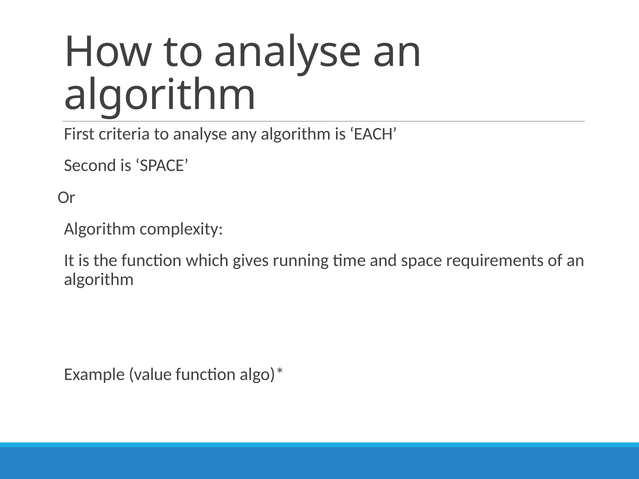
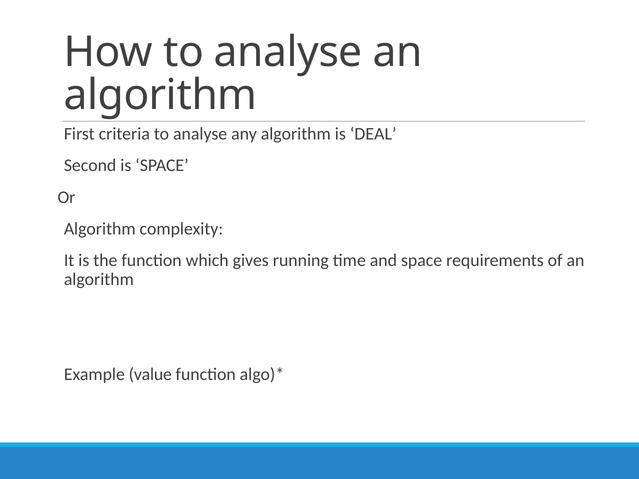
EACH: EACH -> DEAL
